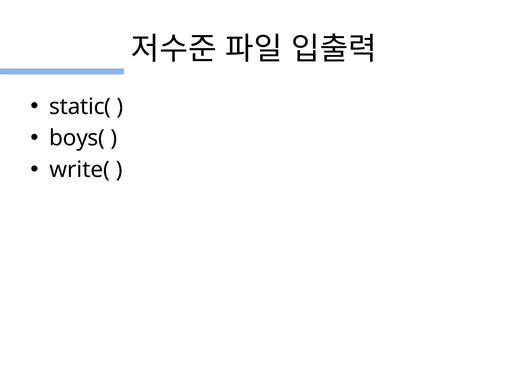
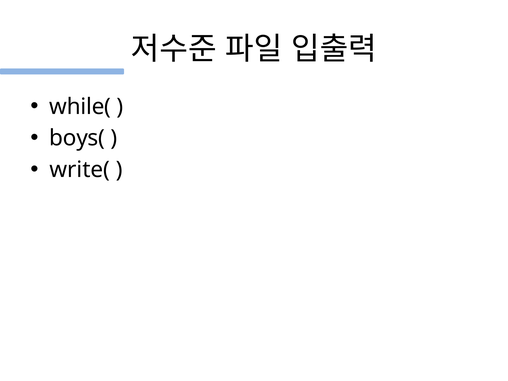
static(: static( -> while(
